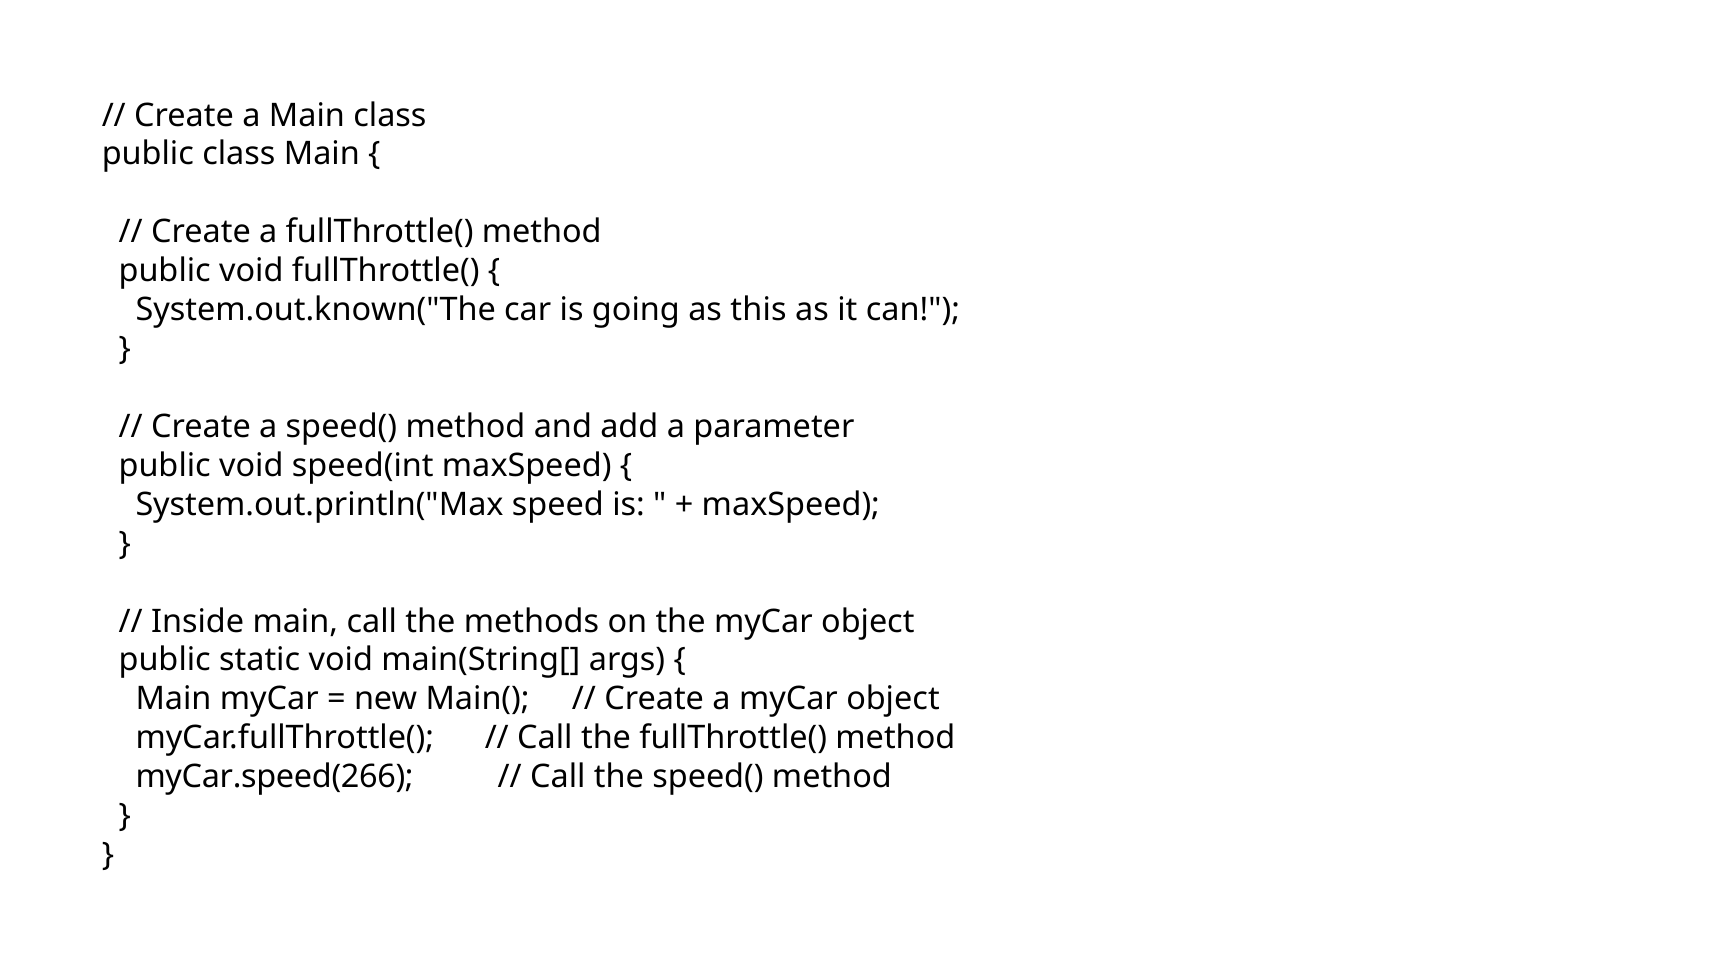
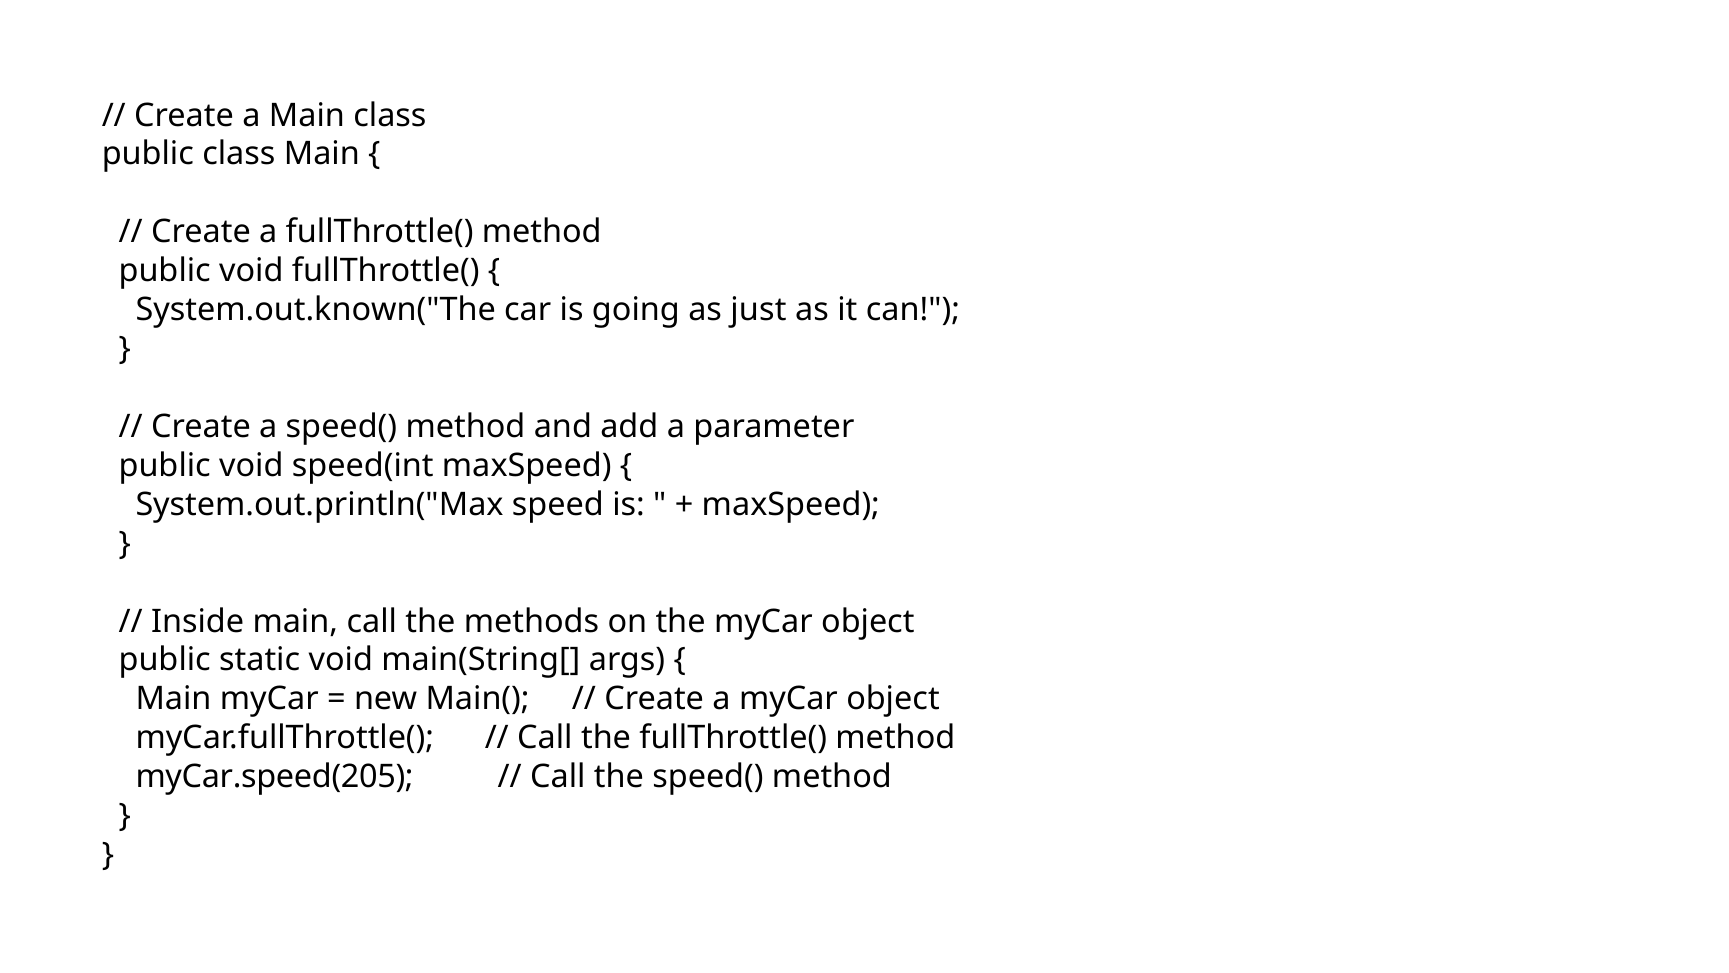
this: this -> just
myCar.speed(266: myCar.speed(266 -> myCar.speed(205
